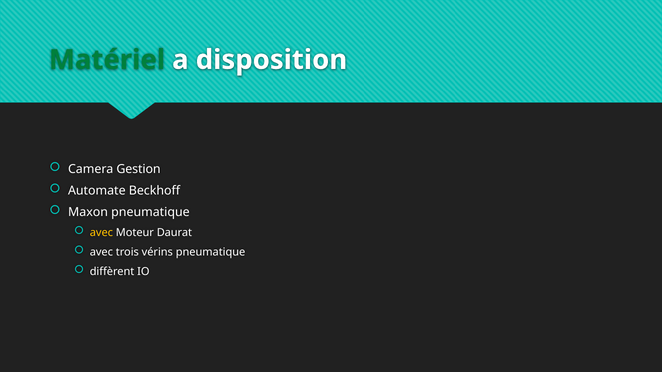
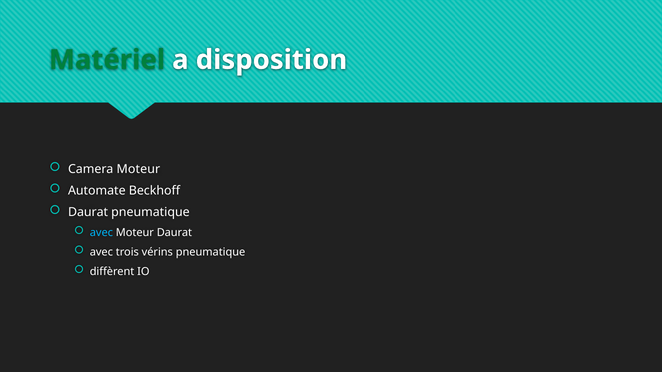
Camera Gestion: Gestion -> Moteur
Maxon at (88, 212): Maxon -> Daurat
avec at (101, 233) colour: yellow -> light blue
